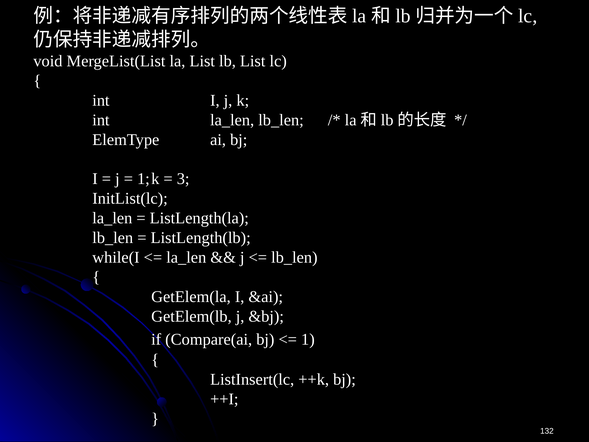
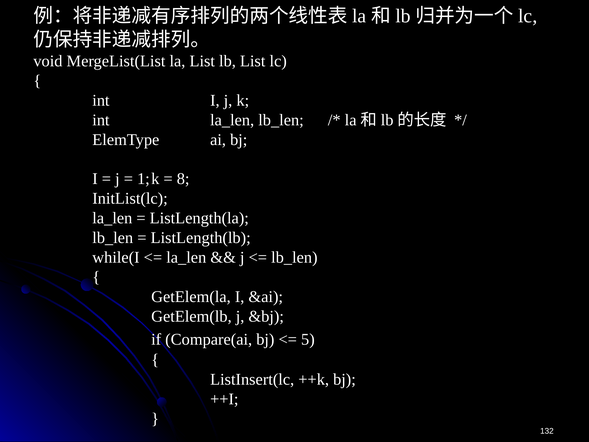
3: 3 -> 8
1: 1 -> 5
